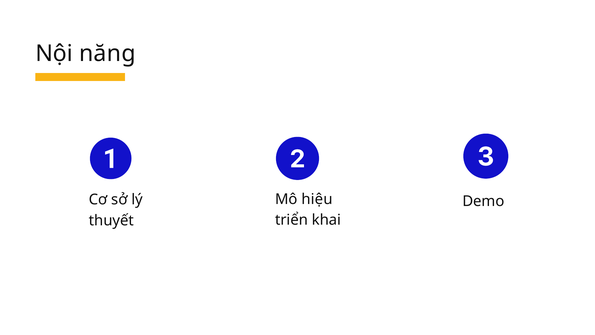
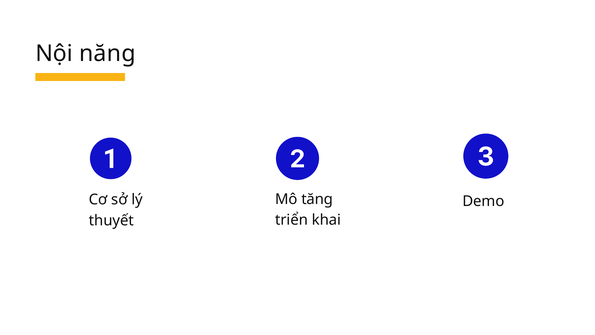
hiệu: hiệu -> tăng
